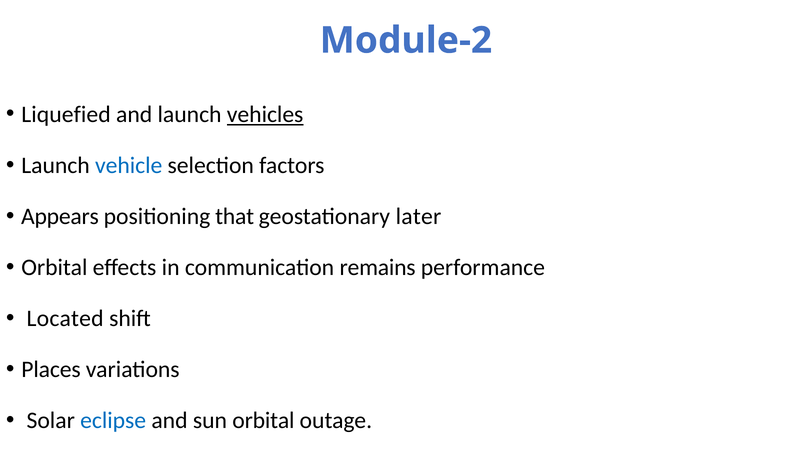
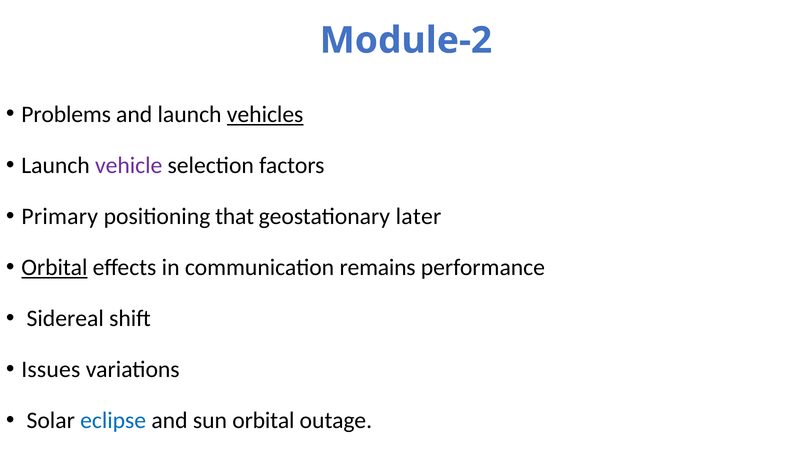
Liquefied: Liquefied -> Problems
vehicle colour: blue -> purple
Appears: Appears -> Primary
Orbital at (54, 268) underline: none -> present
Located: Located -> Sidereal
Places: Places -> Issues
